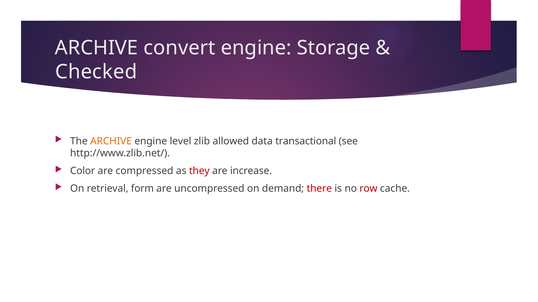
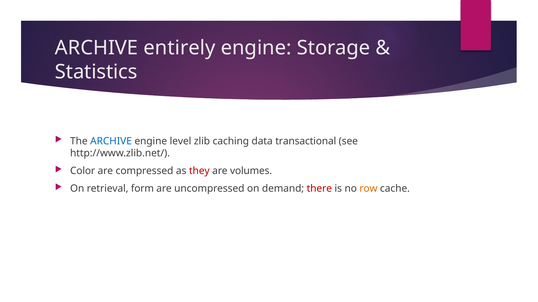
convert: convert -> entirely
Checked: Checked -> Statistics
ARCHIVE at (111, 141) colour: orange -> blue
allowed: allowed -> caching
increase: increase -> volumes
row colour: red -> orange
